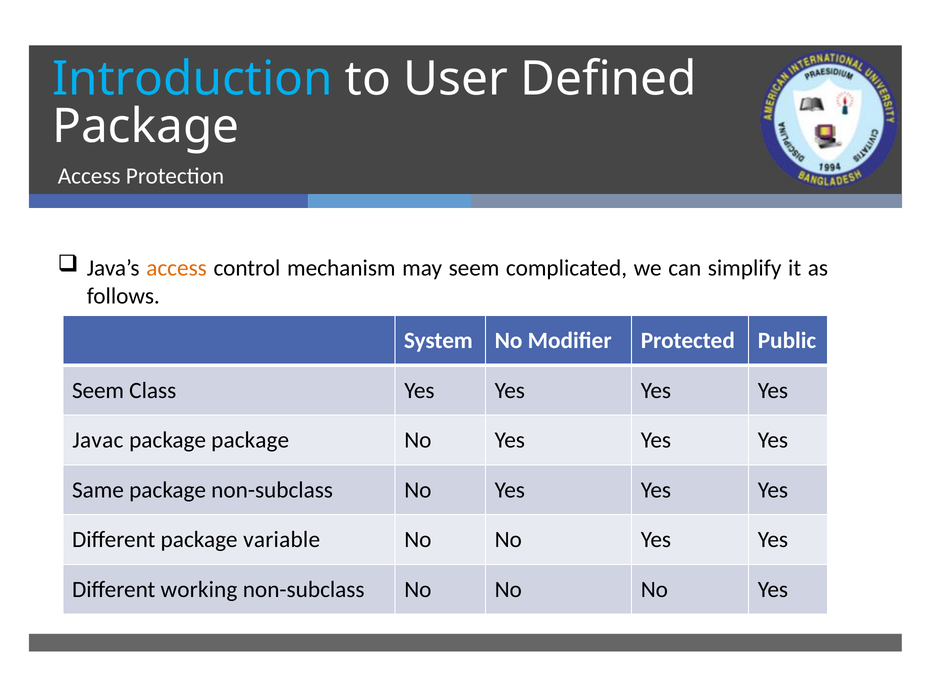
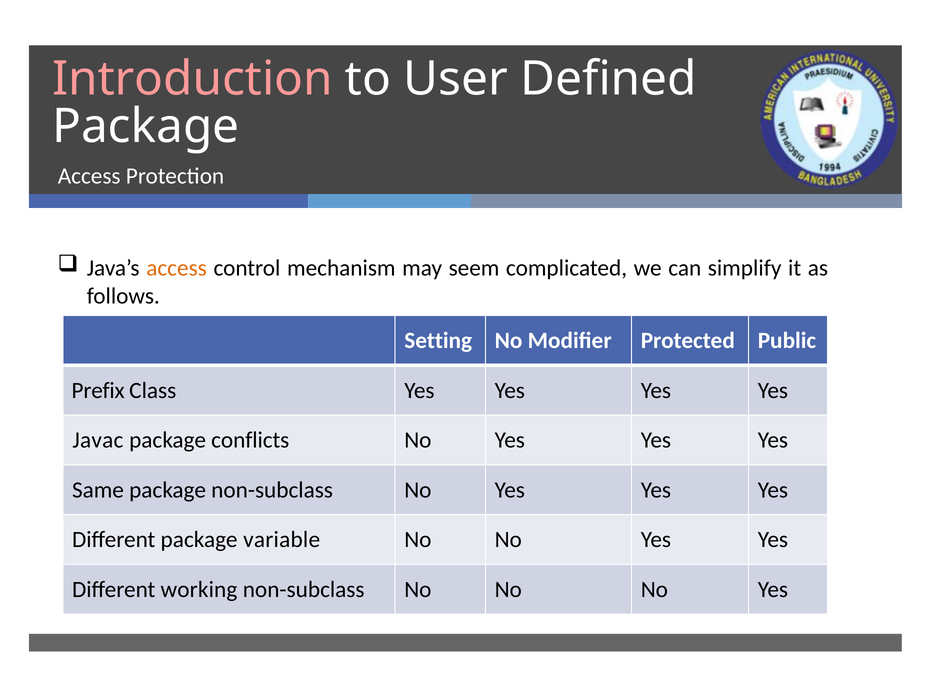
Introduction colour: light blue -> pink
System: System -> Setting
Seem at (98, 391): Seem -> Prefix
package package: package -> conflicts
